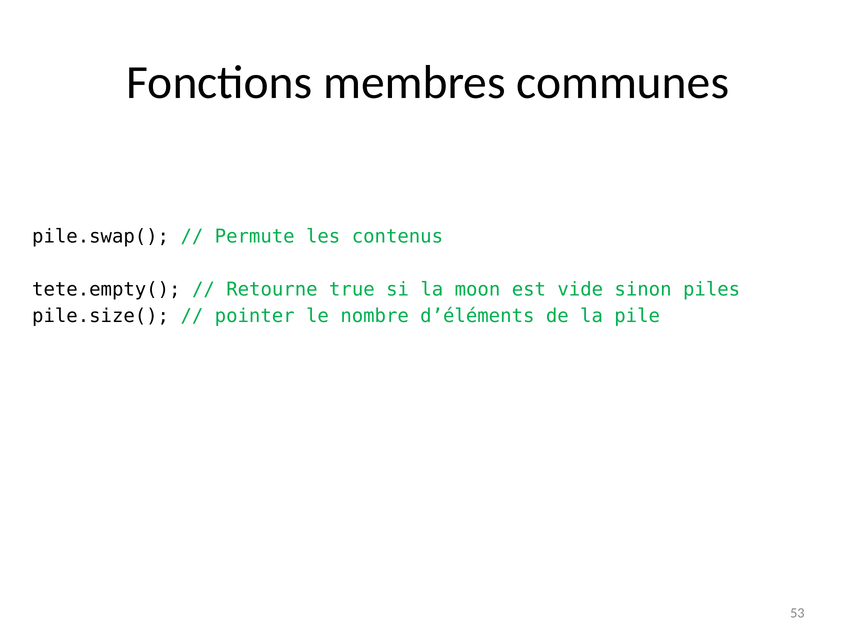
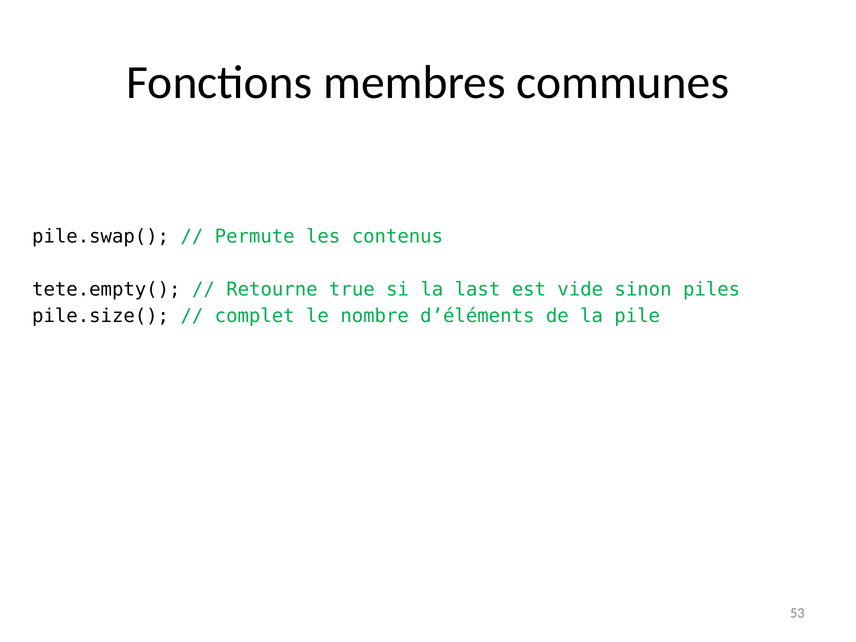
moon: moon -> last
pointer: pointer -> complet
